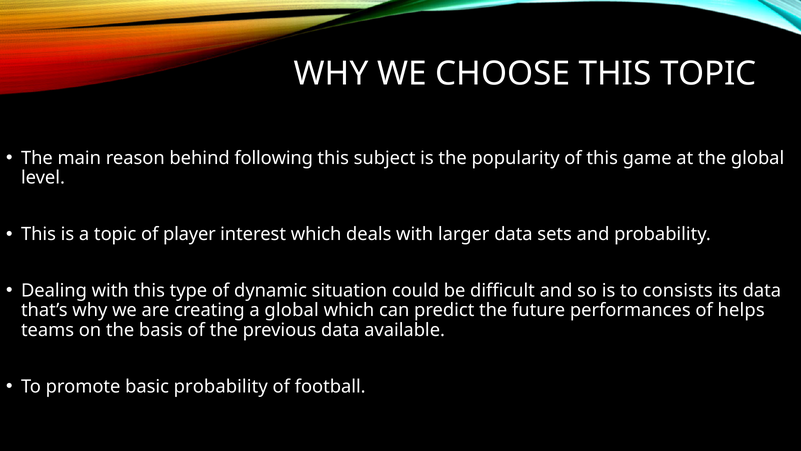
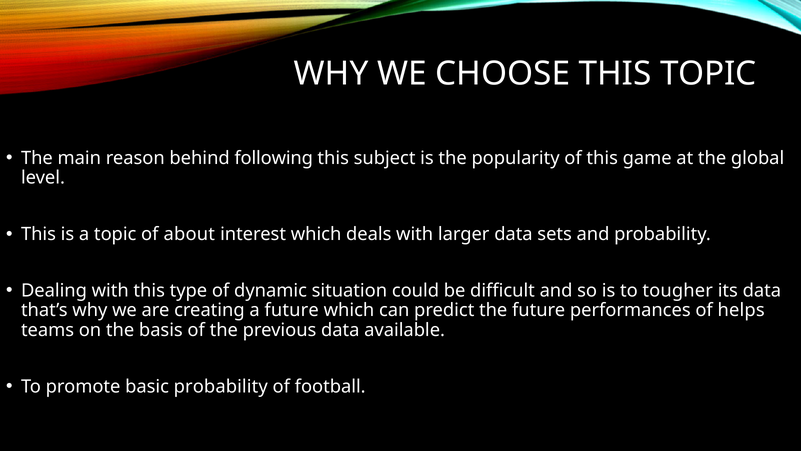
player: player -> about
consists: consists -> tougher
a global: global -> future
